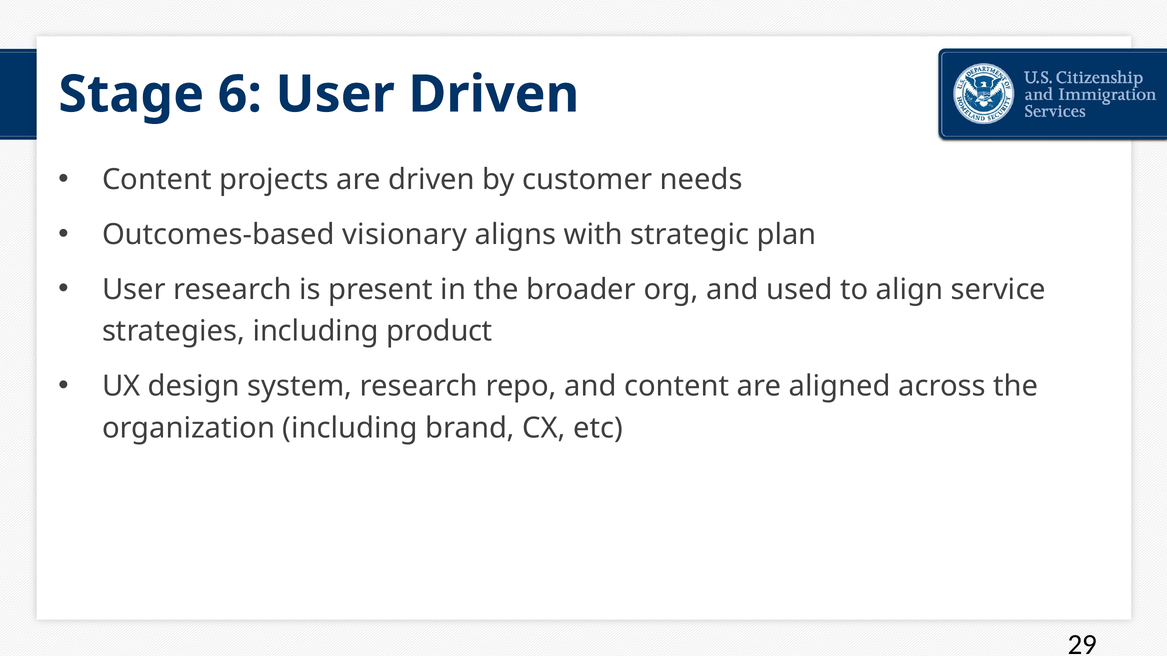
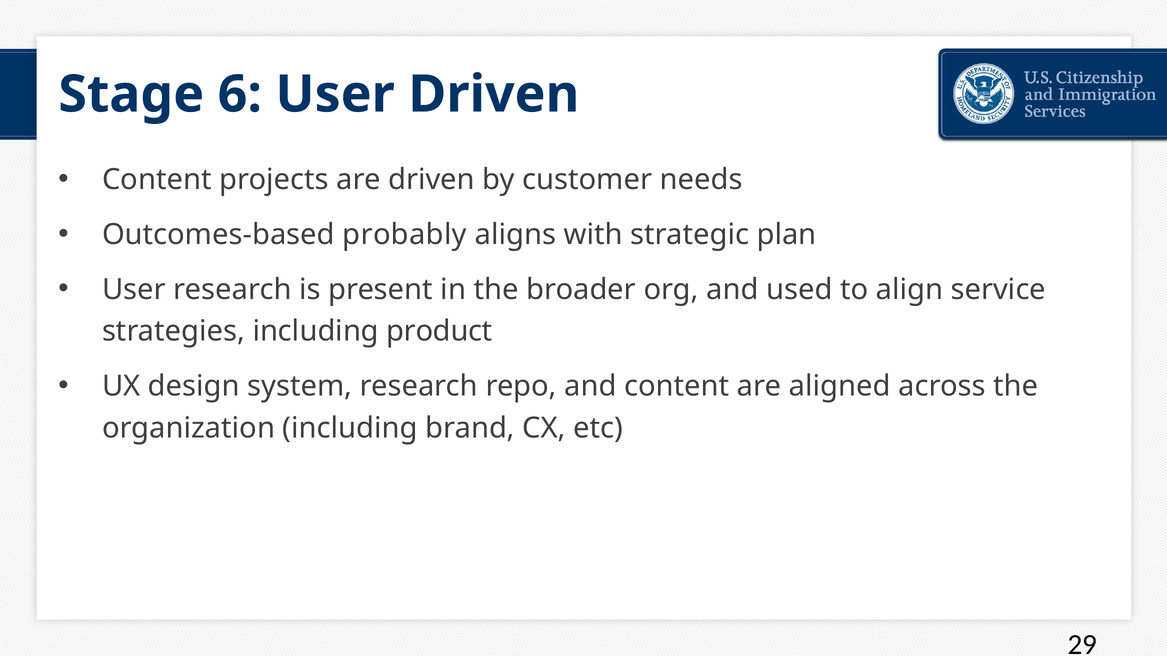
visionary: visionary -> probably
